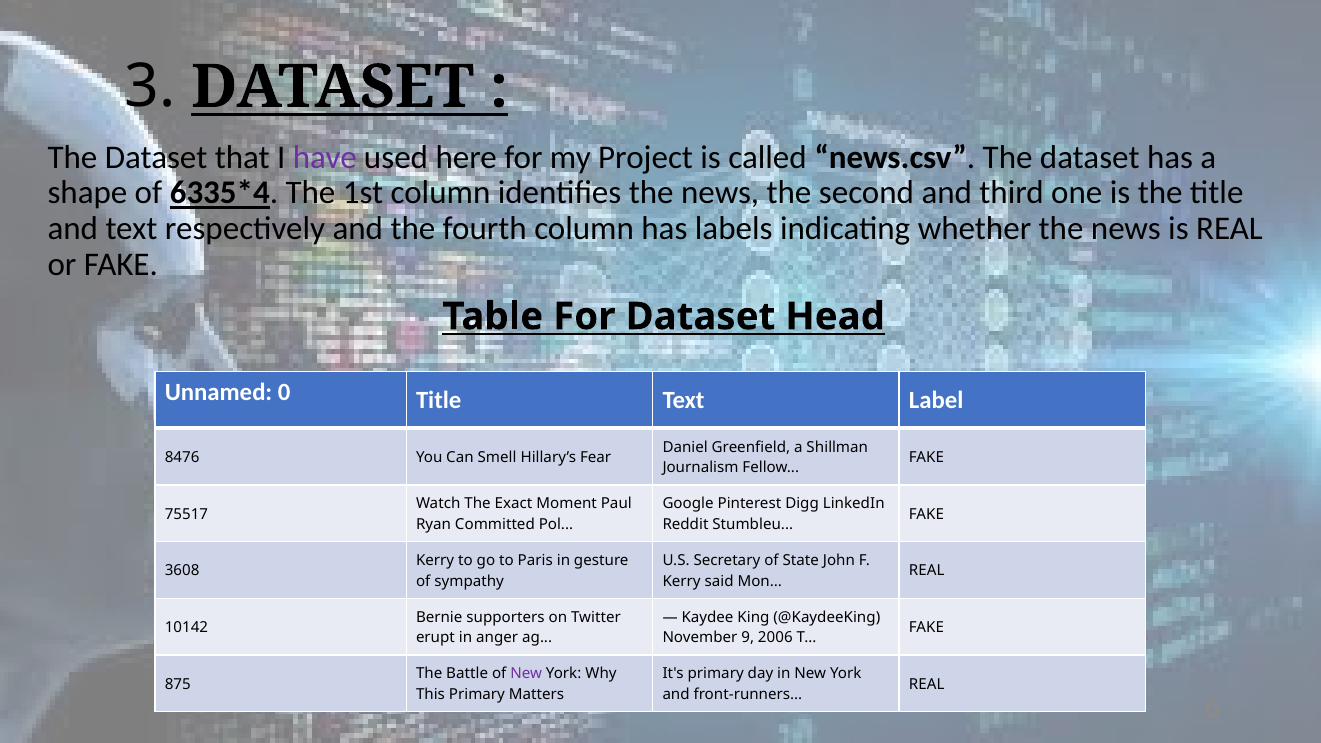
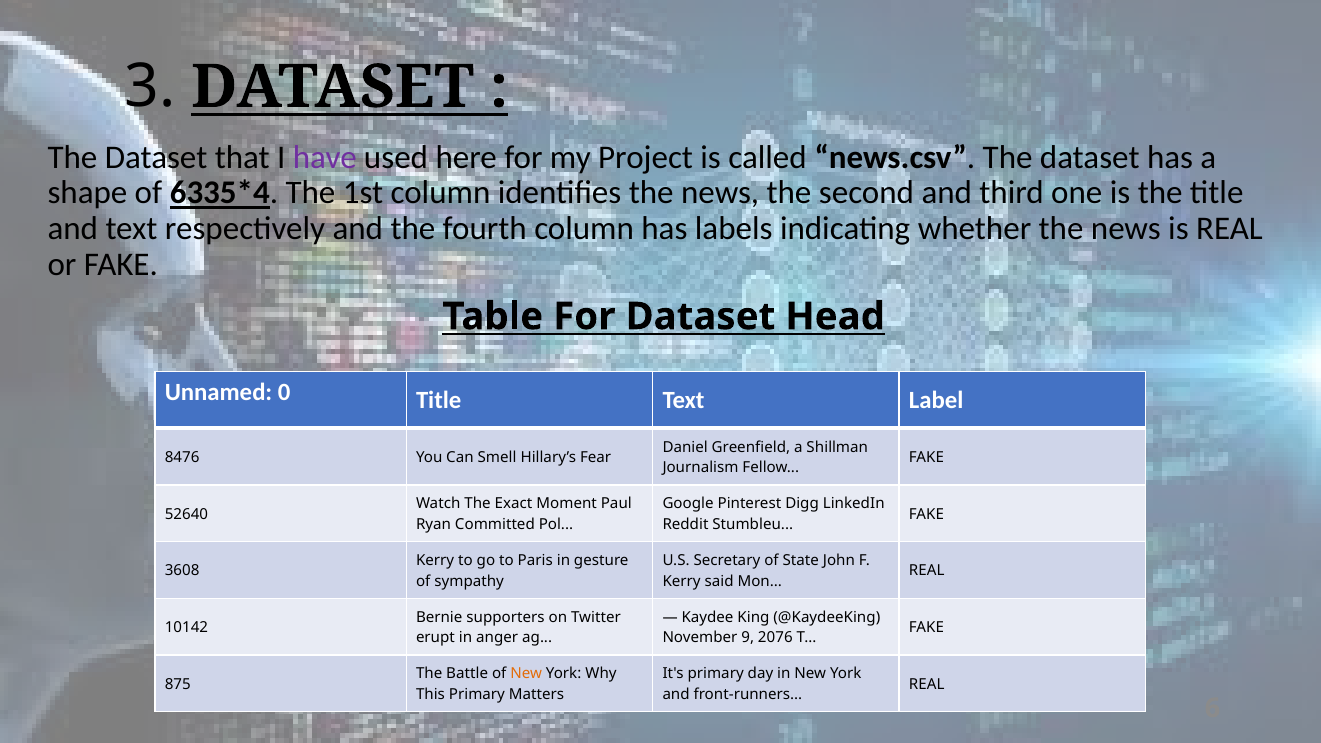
75517: 75517 -> 52640
2006: 2006 -> 2076
New at (526, 674) colour: purple -> orange
